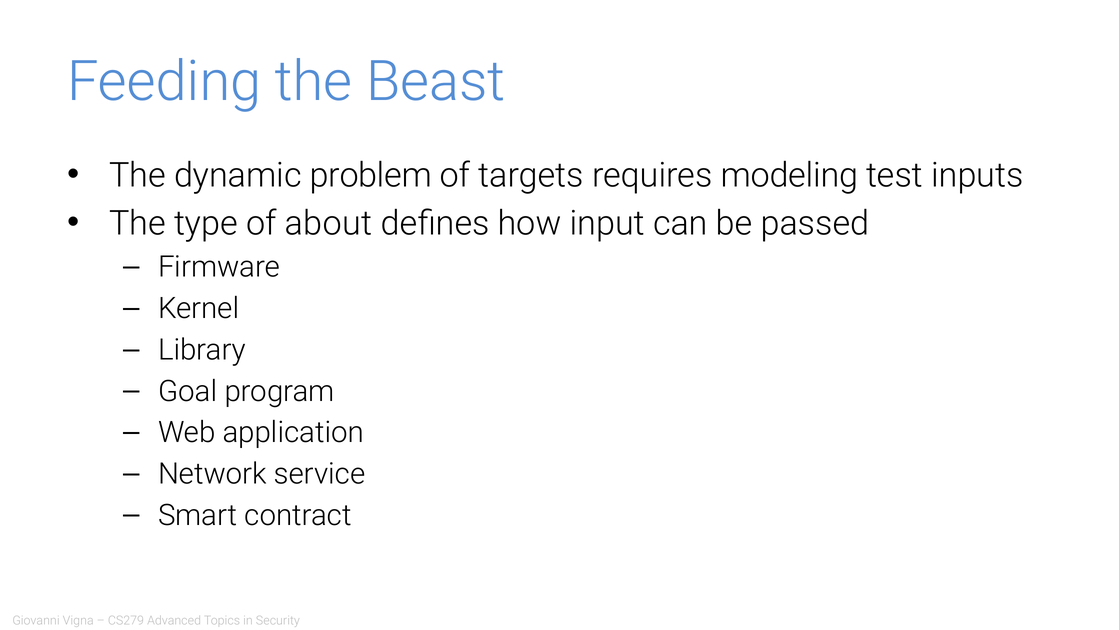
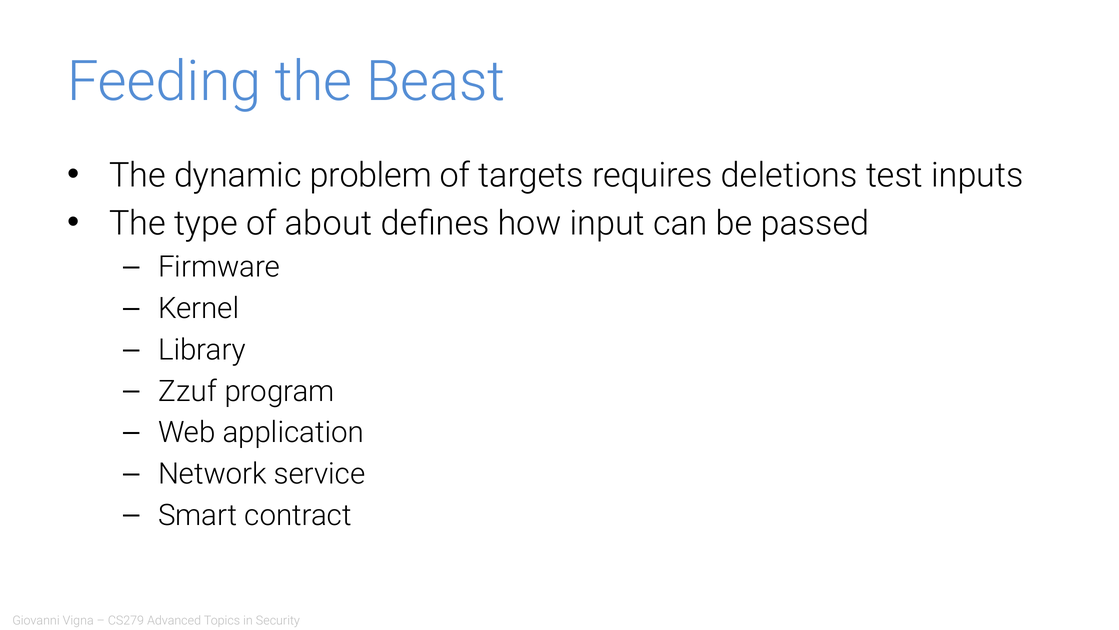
modeling: modeling -> deletions
Goal: Goal -> Zzuf
